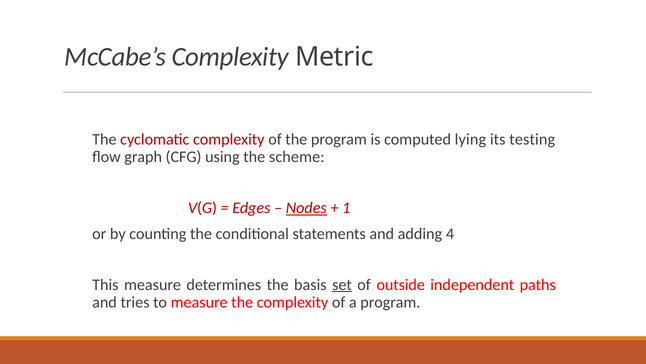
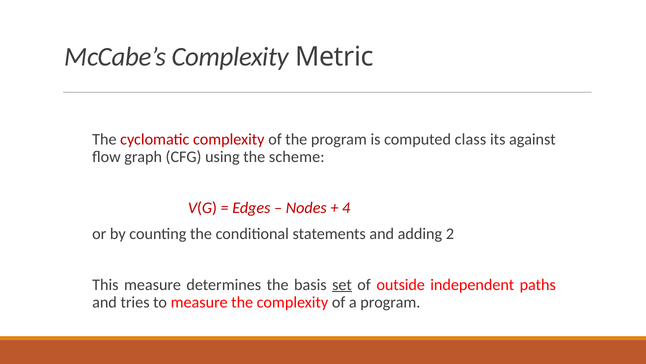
lying: lying -> class
testing: testing -> against
Nodes underline: present -> none
1: 1 -> 4
4: 4 -> 2
